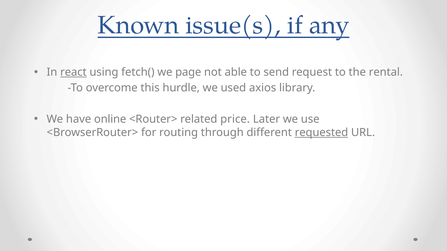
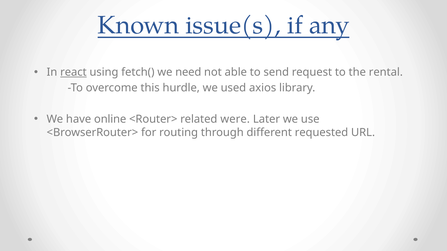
page: page -> need
price: price -> were
requested underline: present -> none
